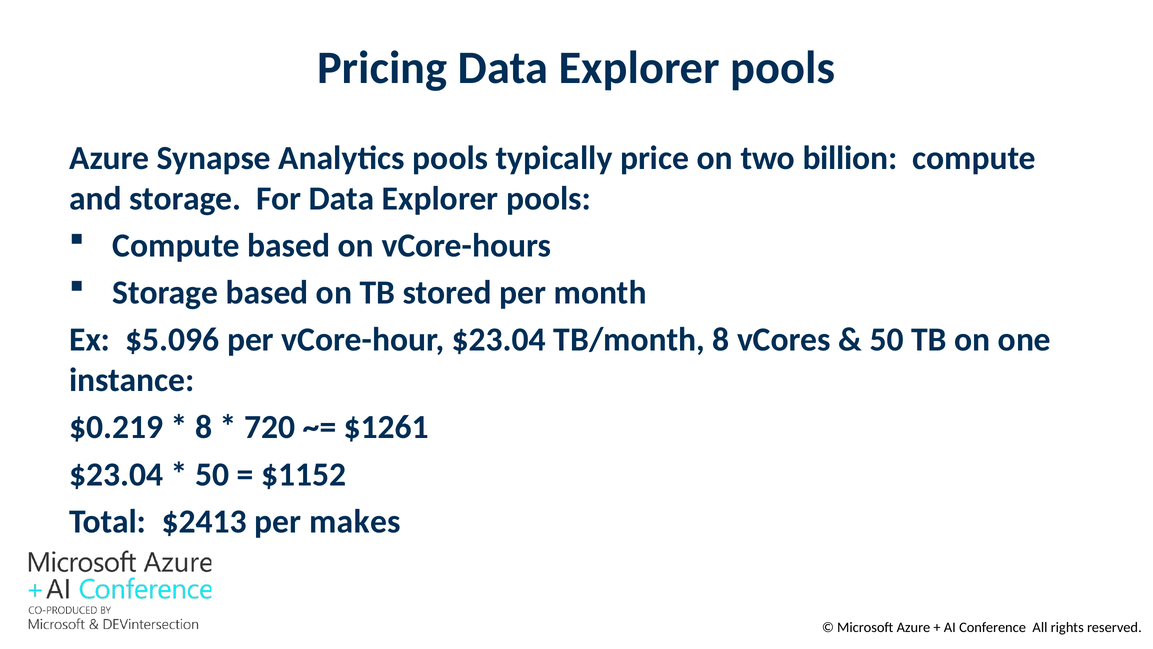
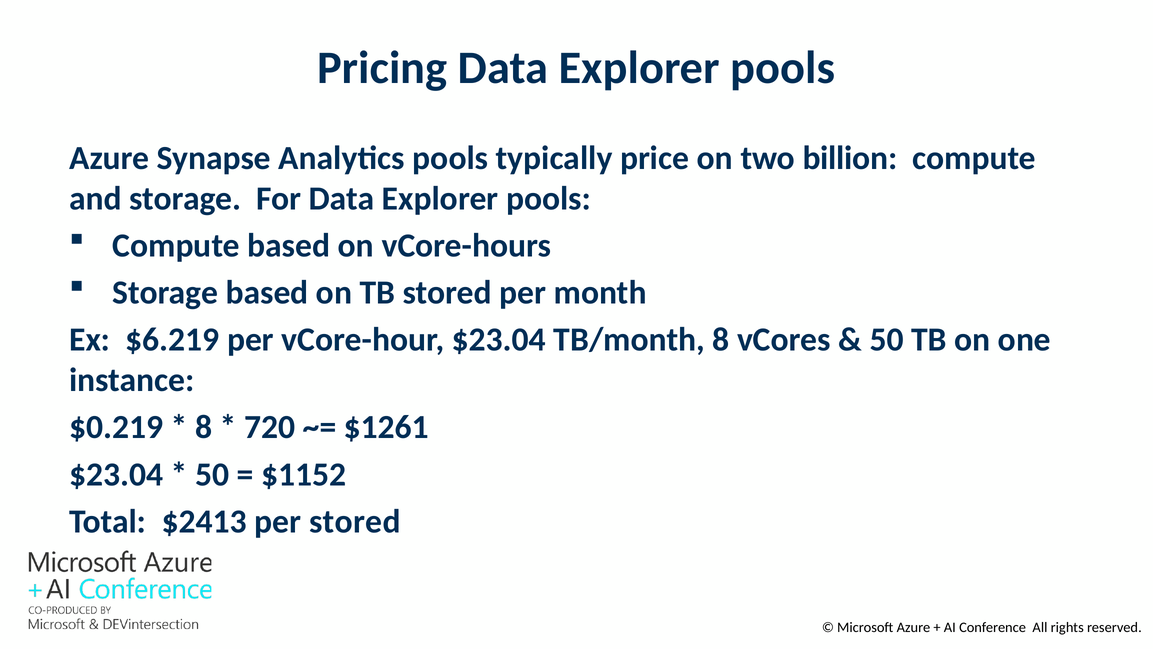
$5.096: $5.096 -> $6.219
per makes: makes -> stored
